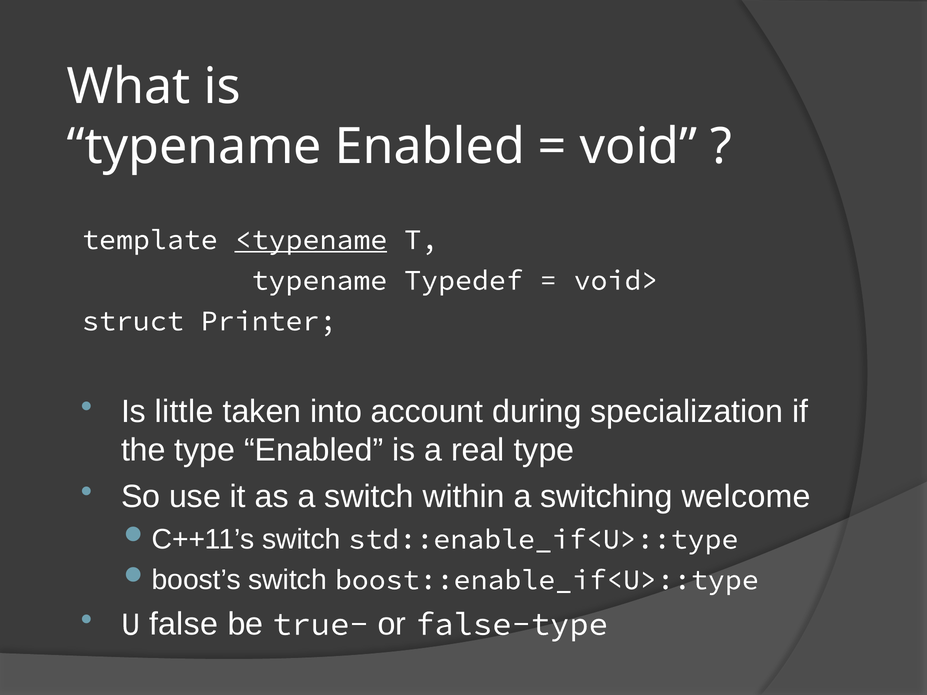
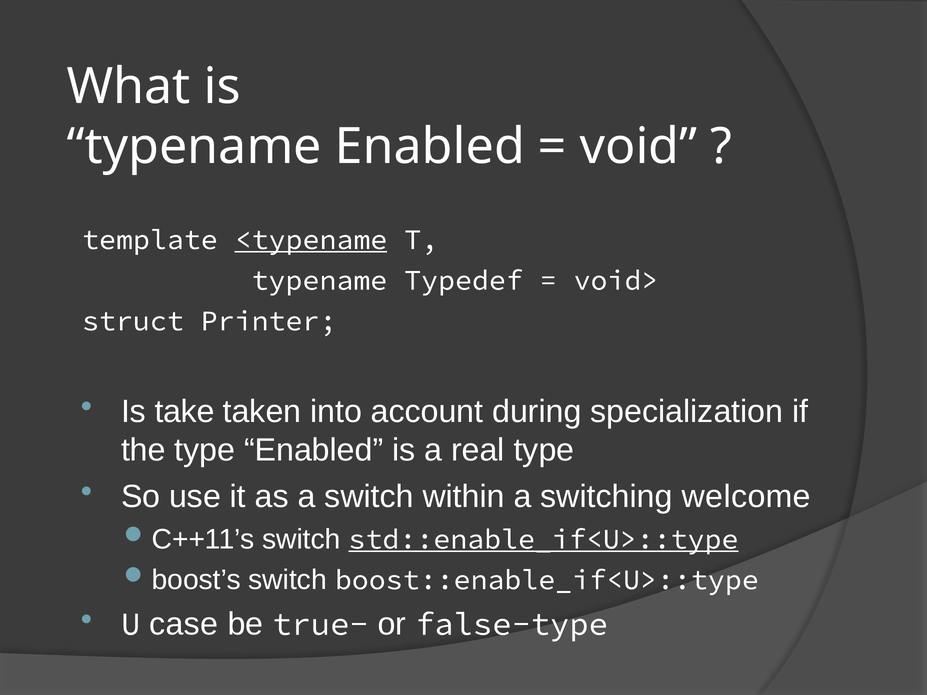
little: little -> take
std::enable_if<U>::type underline: none -> present
false: false -> case
